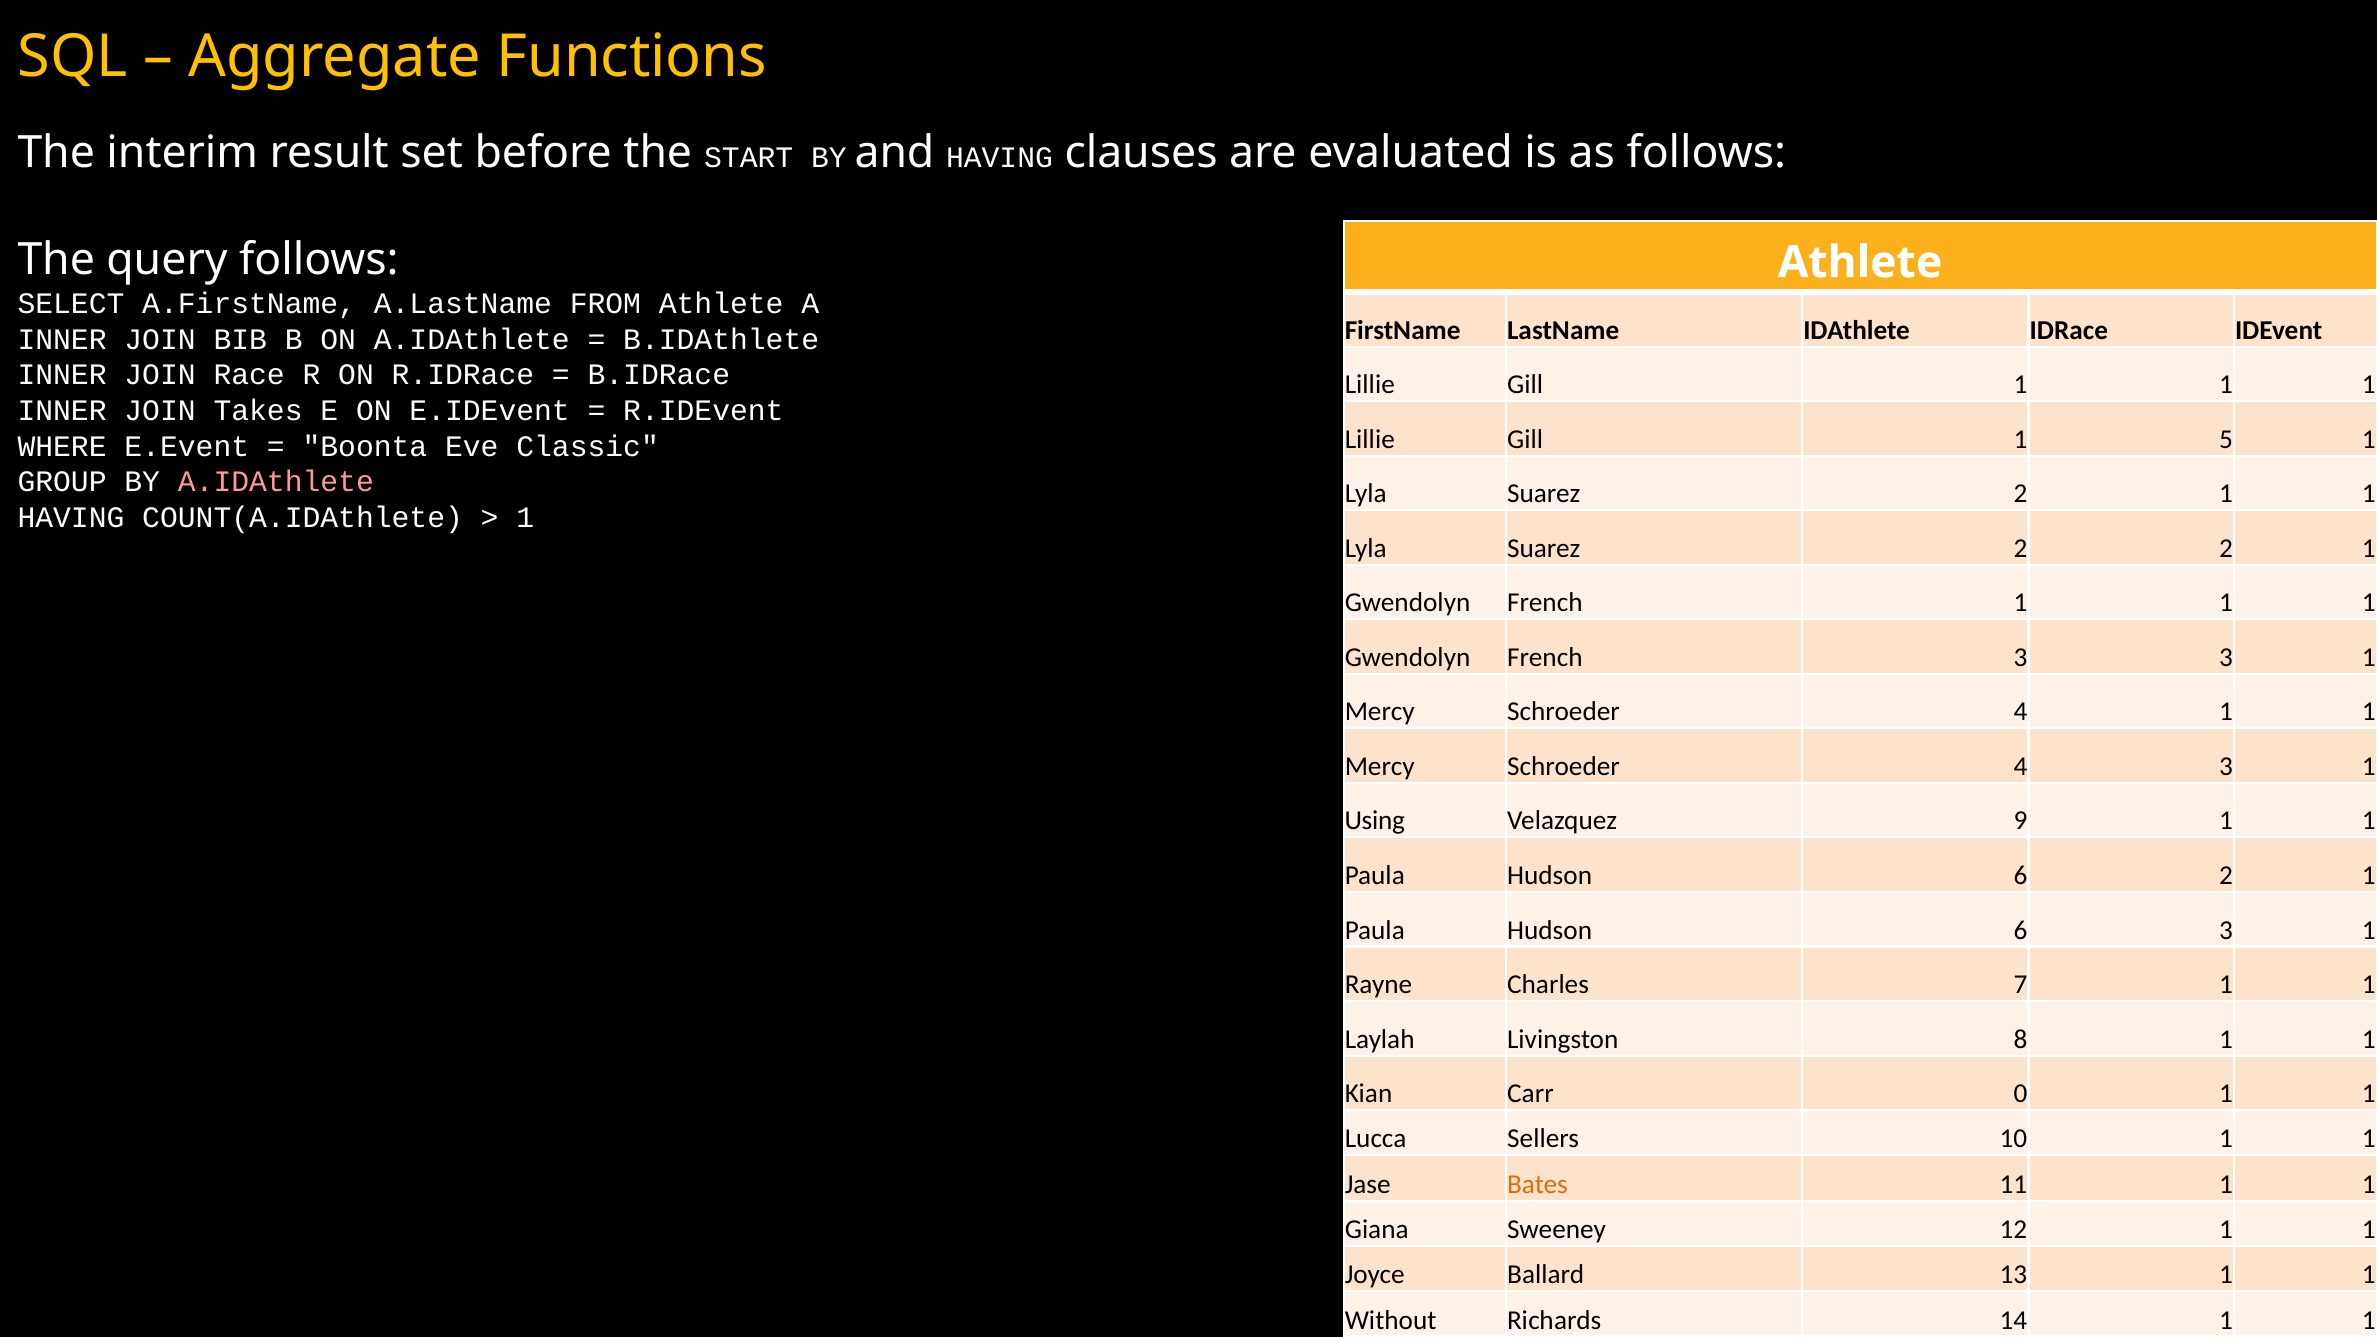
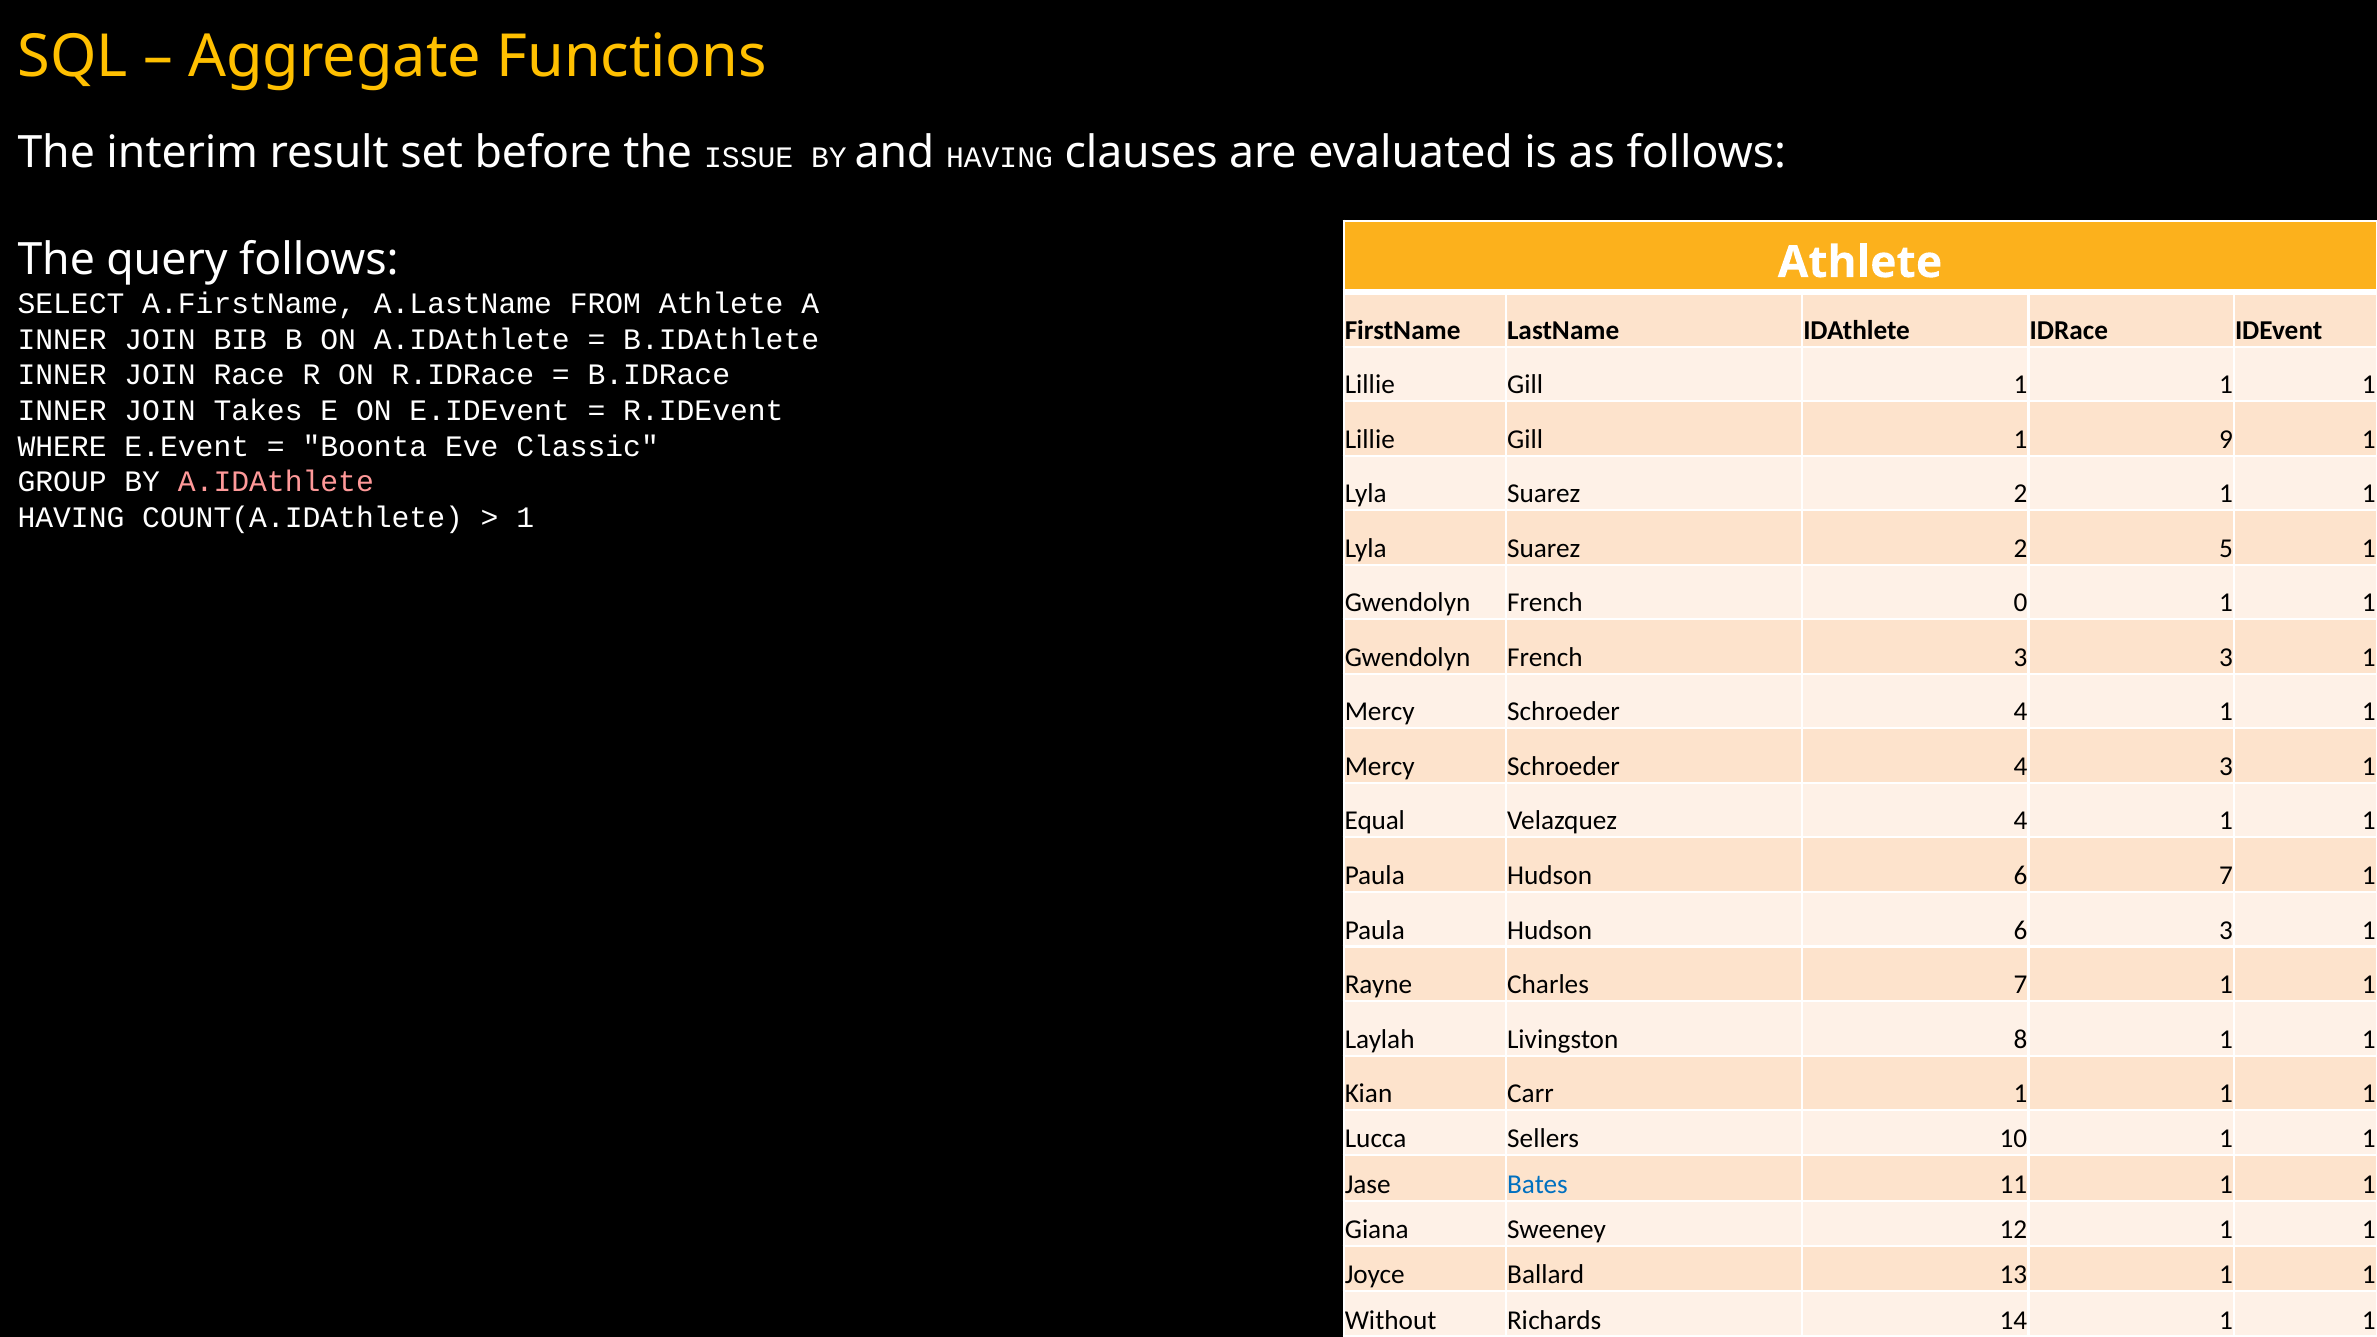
START: START -> ISSUE
5: 5 -> 9
2 2: 2 -> 5
French 1: 1 -> 0
Using: Using -> Equal
Velazquez 9: 9 -> 4
6 2: 2 -> 7
Carr 0: 0 -> 1
Bates colour: orange -> blue
